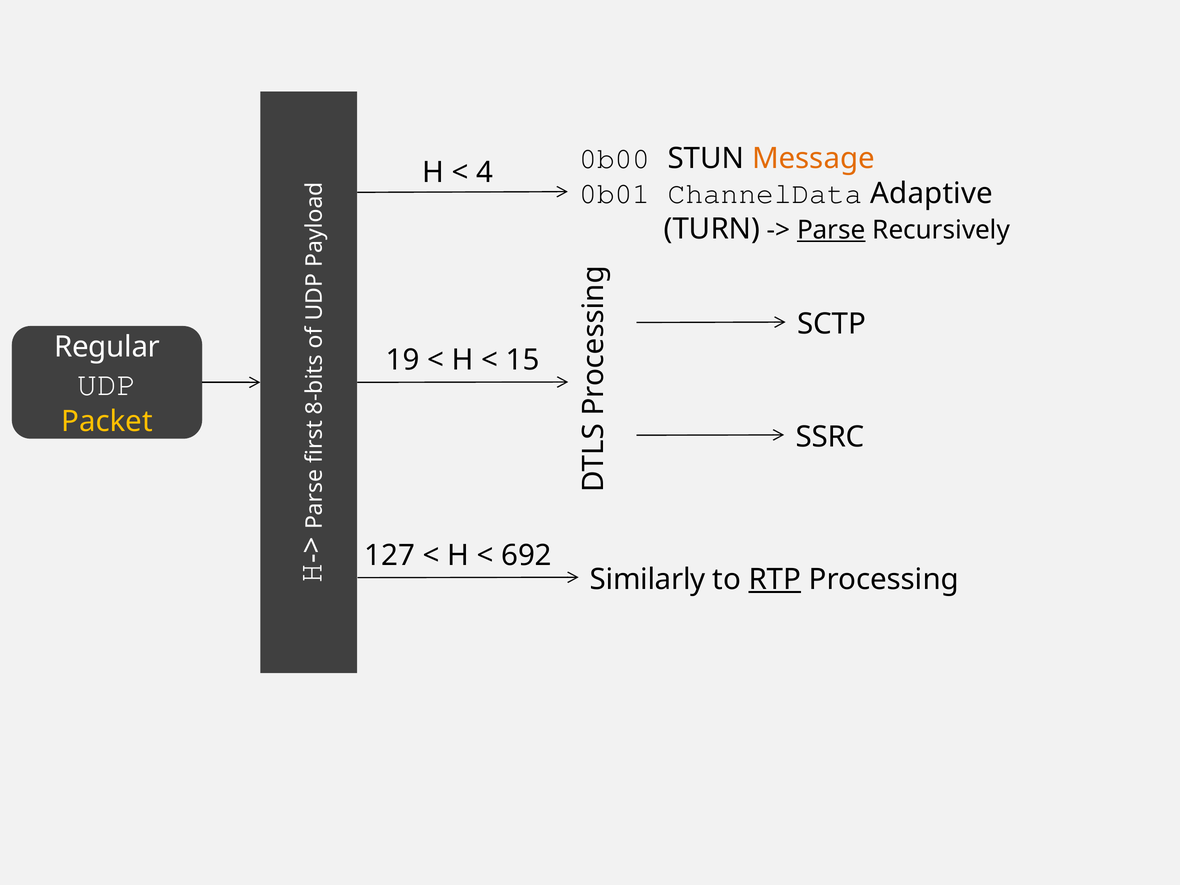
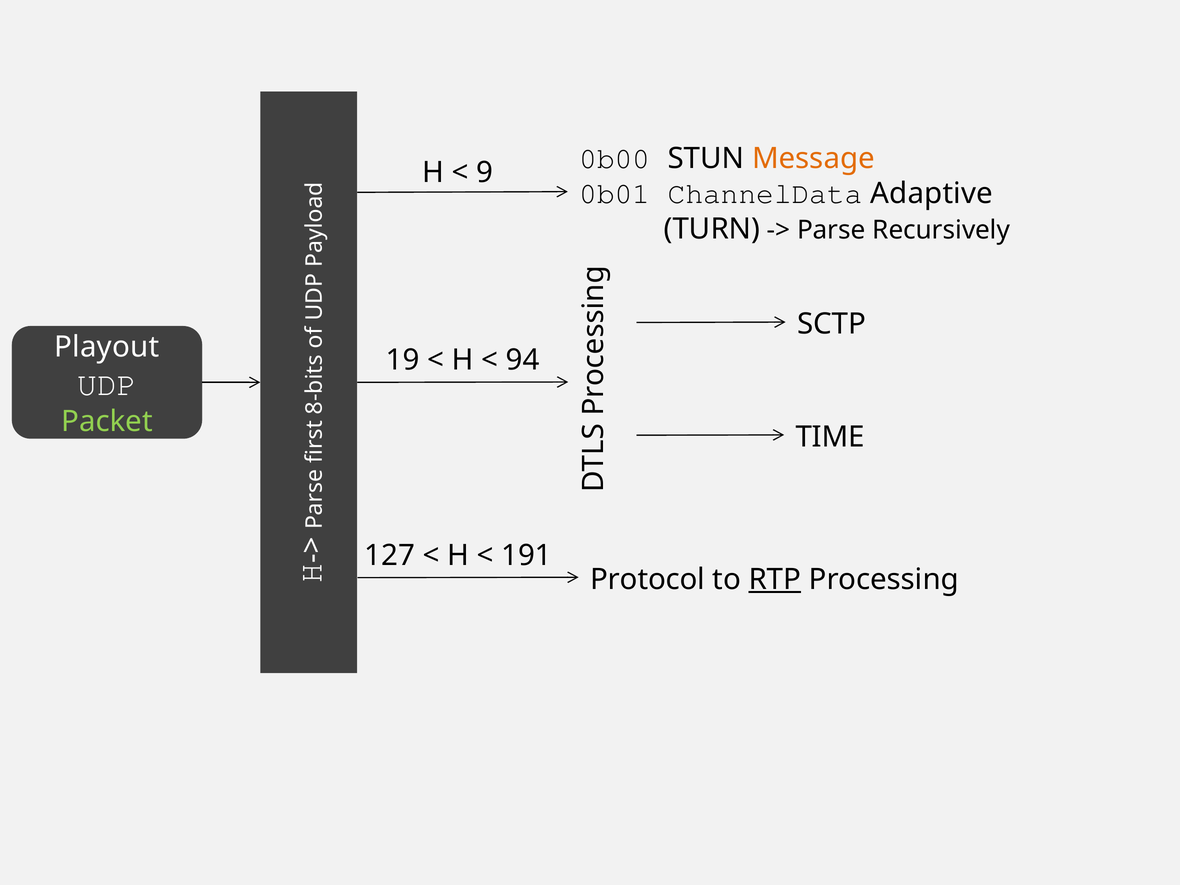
4: 4 -> 9
Parse underline: present -> none
Regular: Regular -> Playout
15: 15 -> 94
Packet colour: yellow -> light green
SSRC: SSRC -> TIME
692: 692 -> 191
Similarly: Similarly -> Protocol
